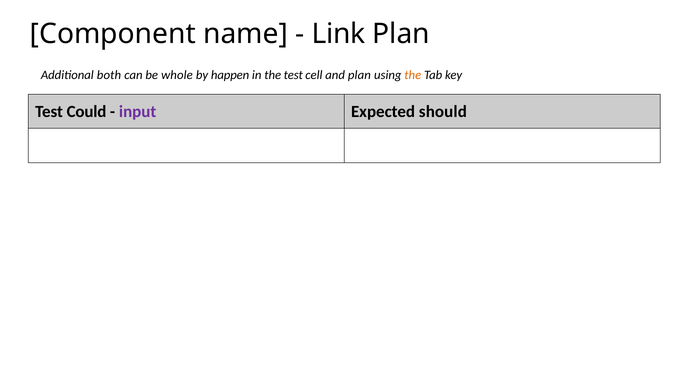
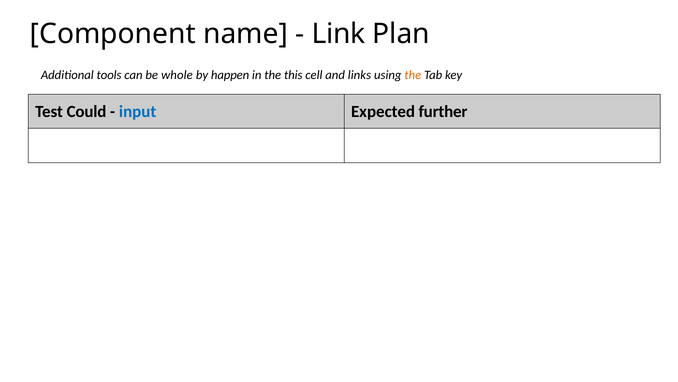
both: both -> tools
the test: test -> this
and plan: plan -> links
input colour: purple -> blue
should: should -> further
